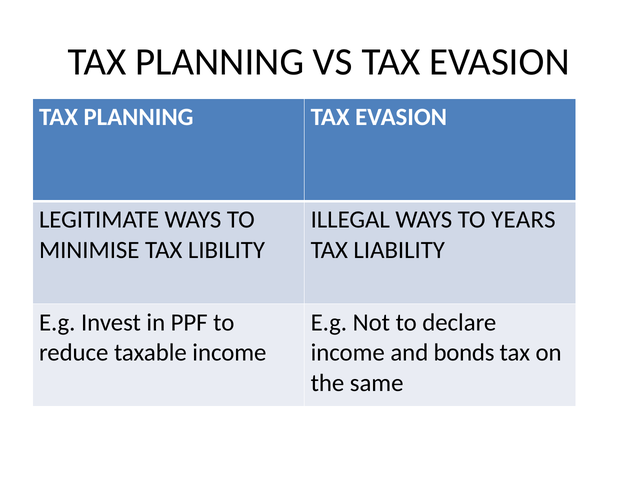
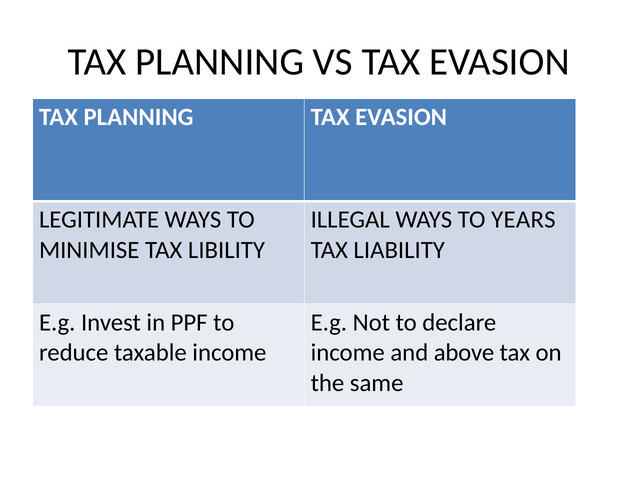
bonds: bonds -> above
